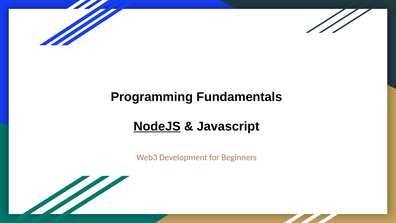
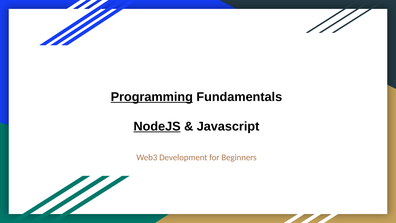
Programming underline: none -> present
